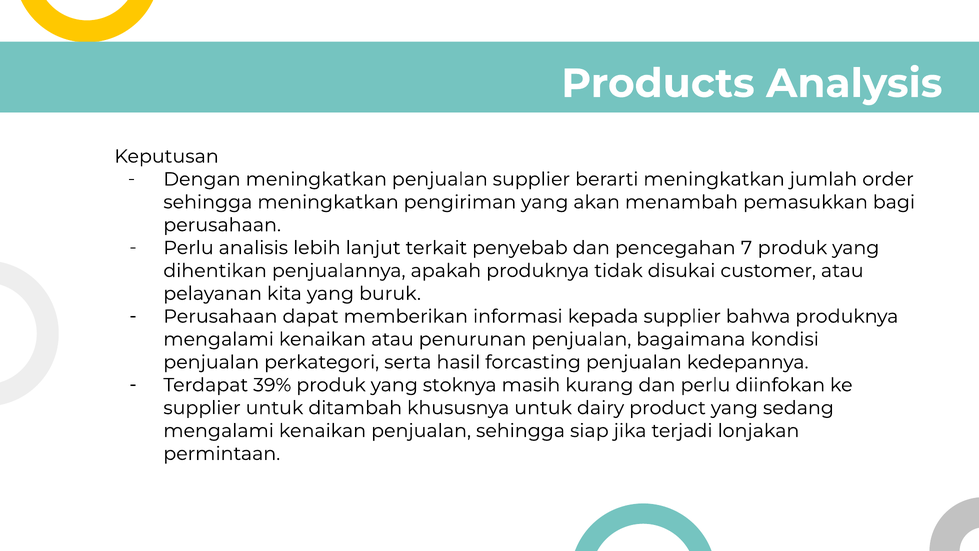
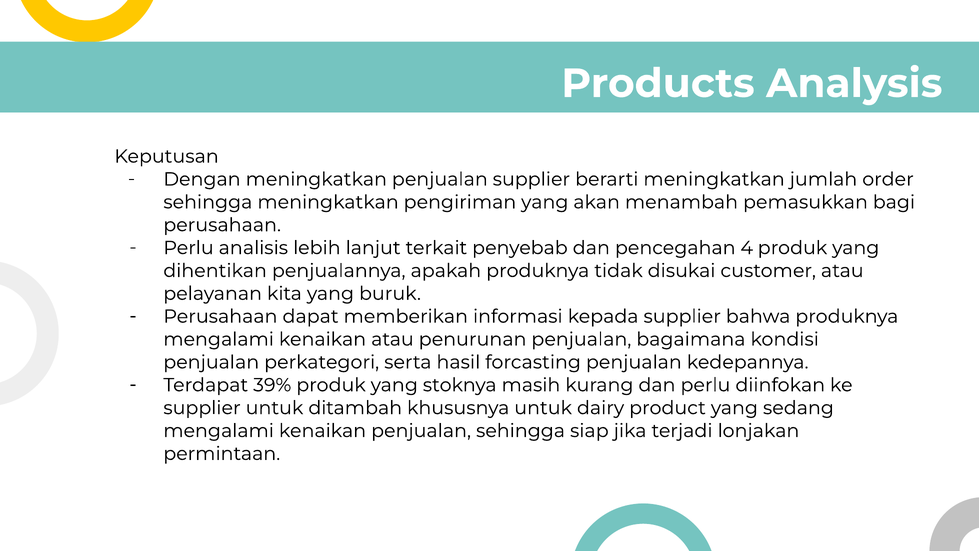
7: 7 -> 4
